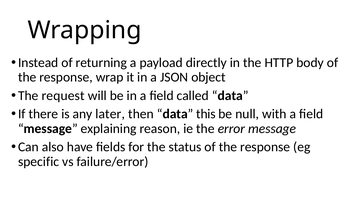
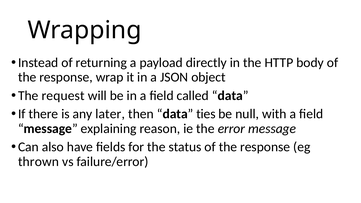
this: this -> ties
specific: specific -> thrown
